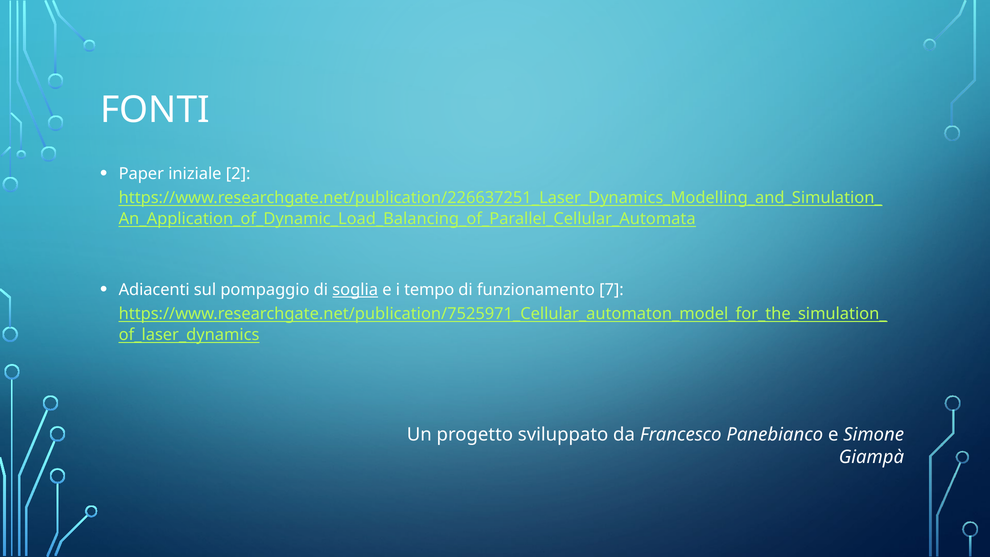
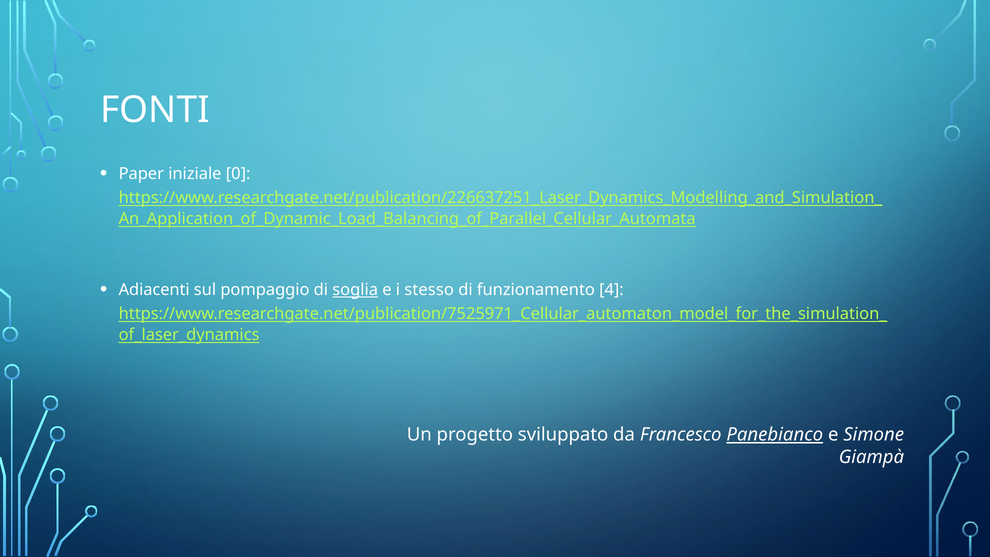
2: 2 -> 0
tempo: tempo -> stesso
7: 7 -> 4
Panebianco underline: none -> present
